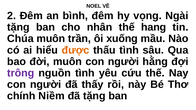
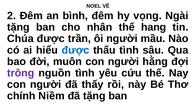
Chúa muôn: muôn -> được
ôi xuống: xuống -> người
được at (76, 50) colour: orange -> blue
